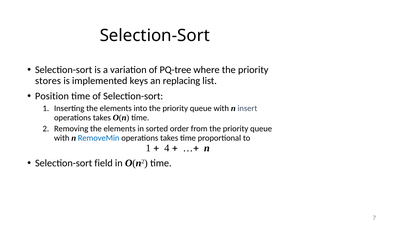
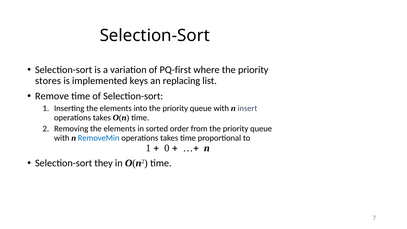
PQ-tree: PQ-tree -> PQ-first
Position: Position -> Remove
4: 4 -> 0
field: field -> they
